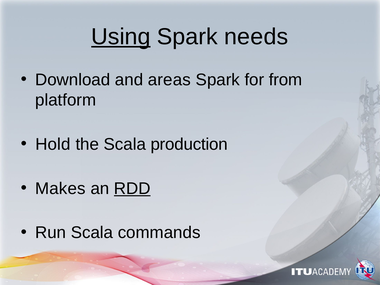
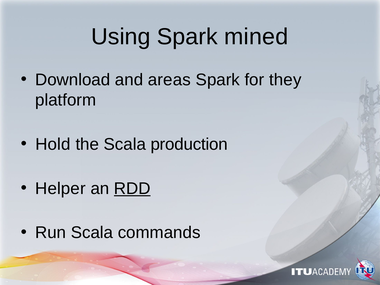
Using underline: present -> none
needs: needs -> mined
from: from -> they
Makes: Makes -> Helper
